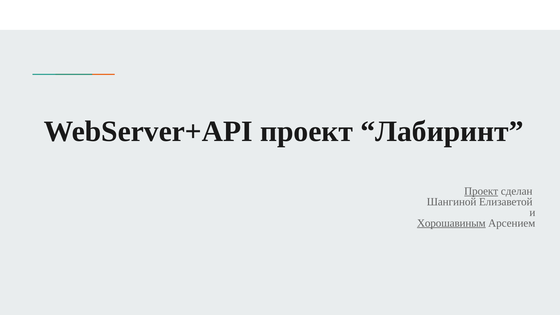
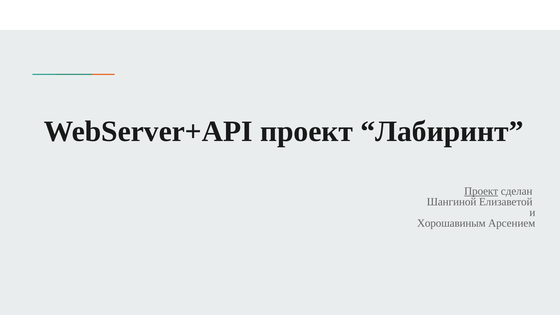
Хорошавиным underline: present -> none
